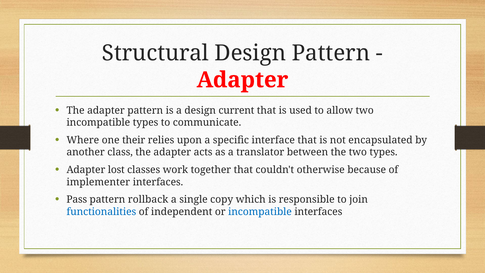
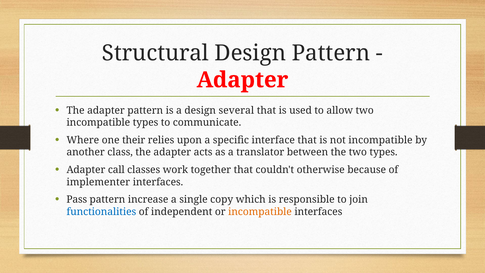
current: current -> several
not encapsulated: encapsulated -> incompatible
lost: lost -> call
rollback: rollback -> increase
incompatible at (260, 212) colour: blue -> orange
